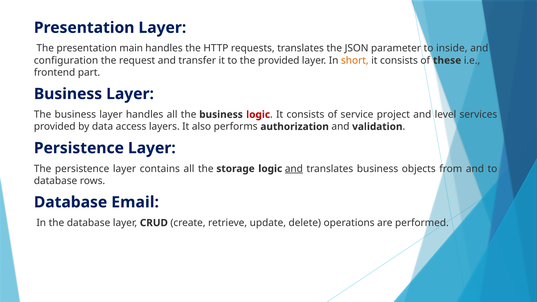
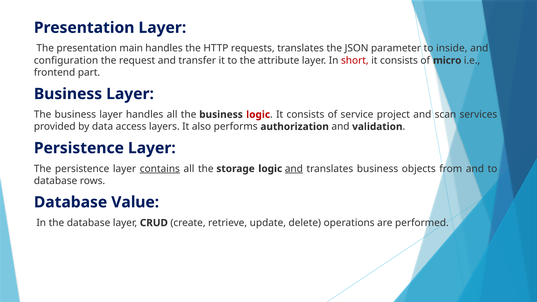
the provided: provided -> attribute
short colour: orange -> red
these: these -> micro
level: level -> scan
contains underline: none -> present
Email: Email -> Value
